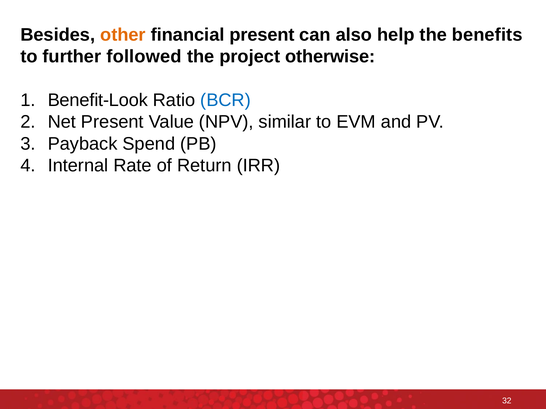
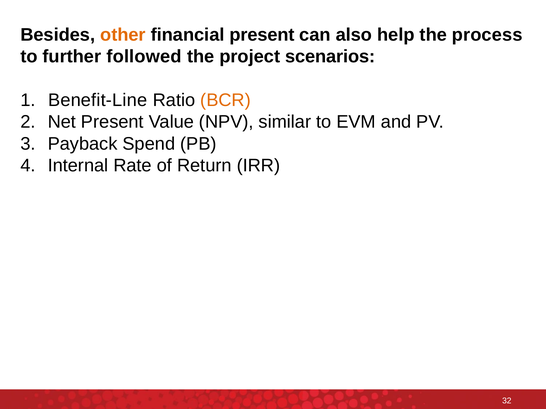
benefits: benefits -> process
otherwise: otherwise -> scenarios
Benefit-Look: Benefit-Look -> Benefit-Line
BCR colour: blue -> orange
